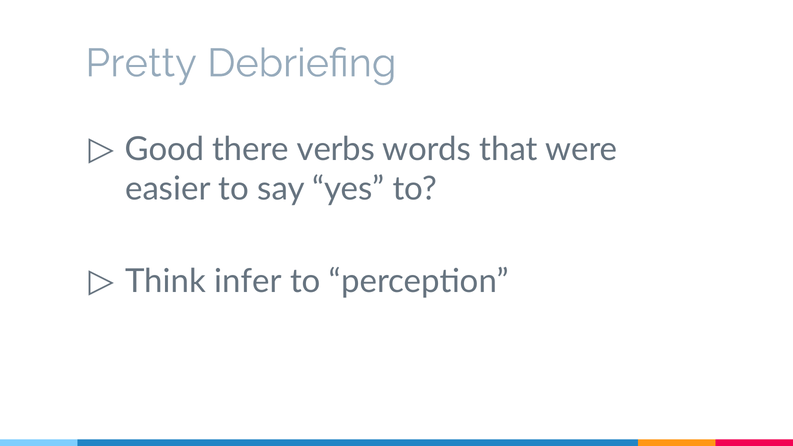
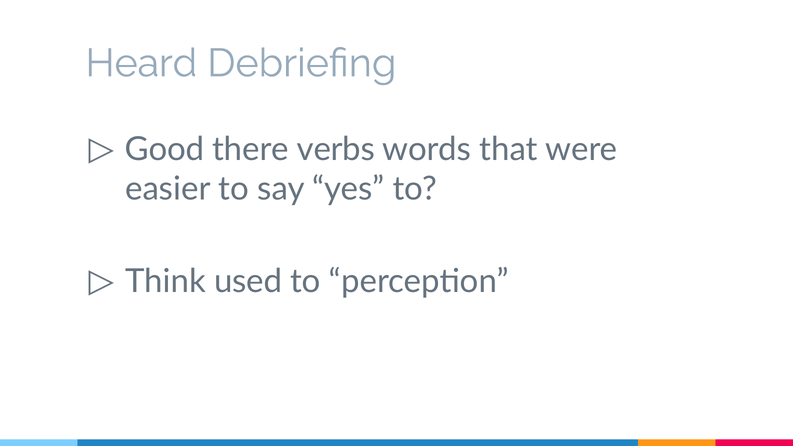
Pretty: Pretty -> Heard
infer: infer -> used
